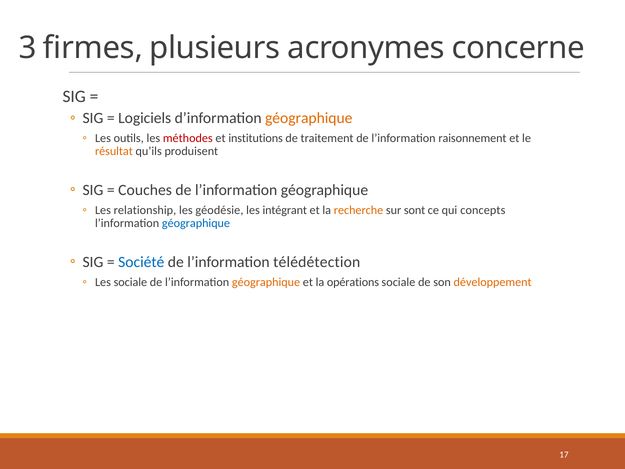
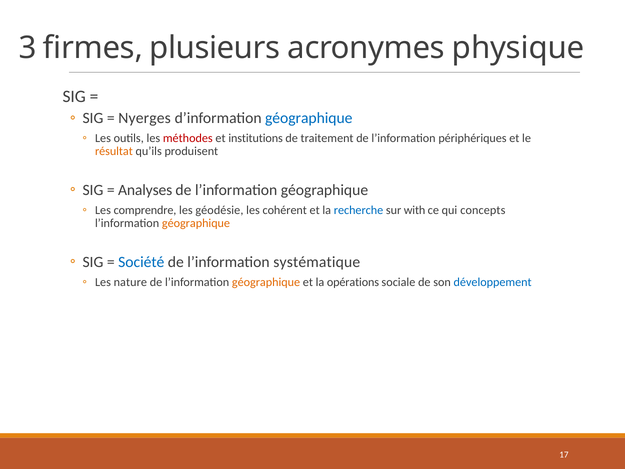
concerne: concerne -> physique
Logiciels: Logiciels -> Nyerges
géographique at (309, 118) colour: orange -> blue
raisonnement: raisonnement -> périphériques
Couches: Couches -> Analyses
relationship: relationship -> comprendre
intégrant: intégrant -> cohérent
recherche colour: orange -> blue
sont: sont -> with
géographique at (196, 223) colour: blue -> orange
télédétection: télédétection -> systématique
Les sociale: sociale -> nature
développement colour: orange -> blue
